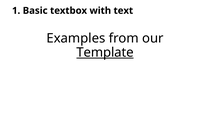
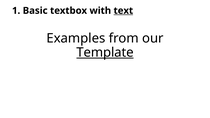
text underline: none -> present
